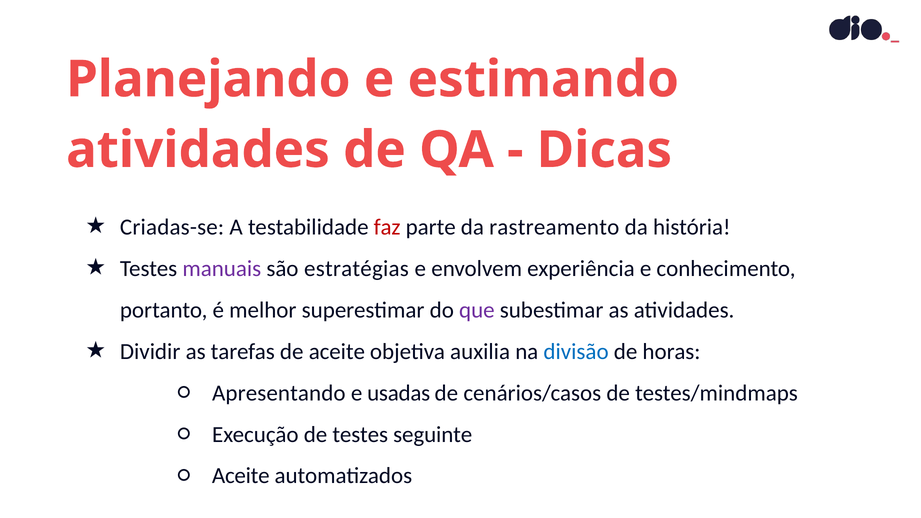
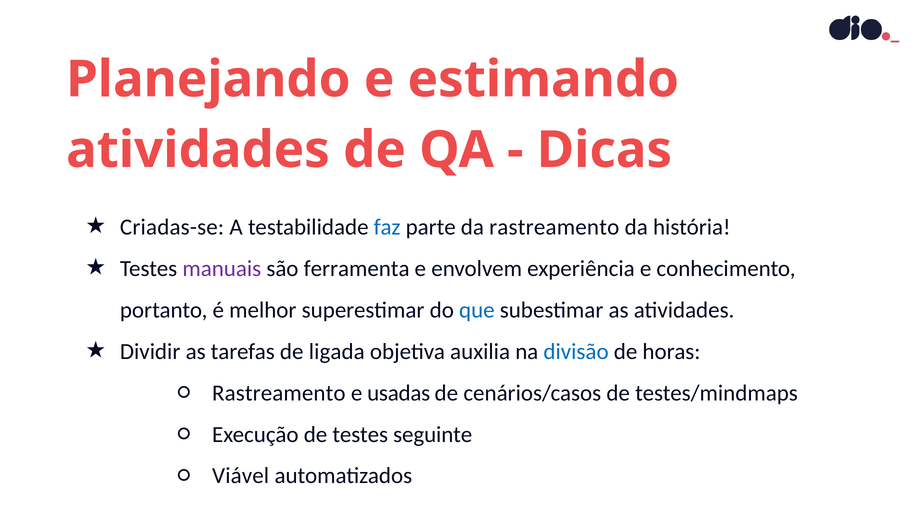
faz colour: red -> blue
estratégias: estratégias -> ferramenta
que colour: purple -> blue
de aceite: aceite -> ligada
Apresentando at (279, 393): Apresentando -> Rastreamento
Aceite at (241, 476): Aceite -> Viável
